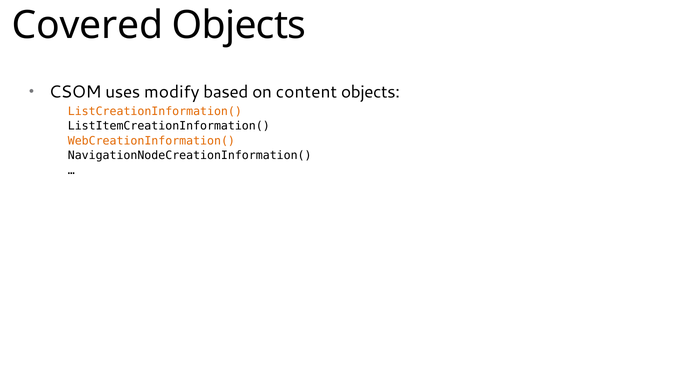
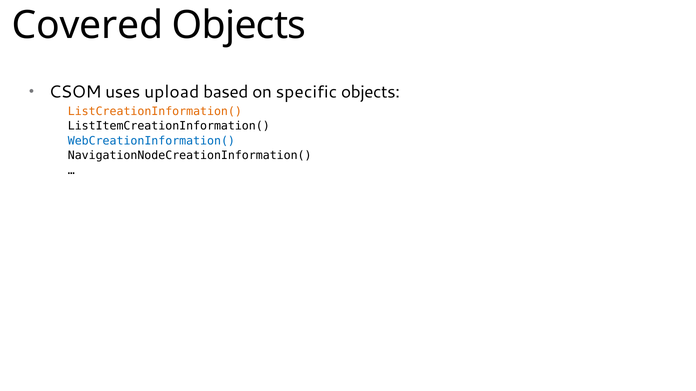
modify: modify -> upload
content: content -> specific
WebCreationInformation( colour: orange -> blue
